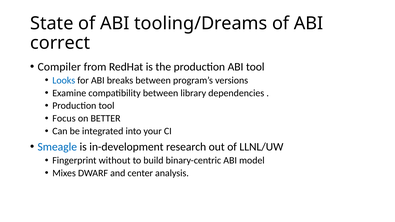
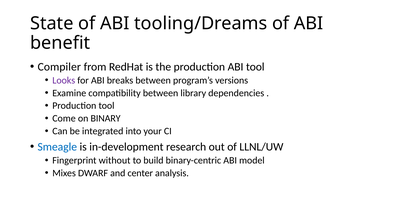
correct: correct -> benefit
Looks colour: blue -> purple
Focus: Focus -> Come
BETTER: BETTER -> BINARY
